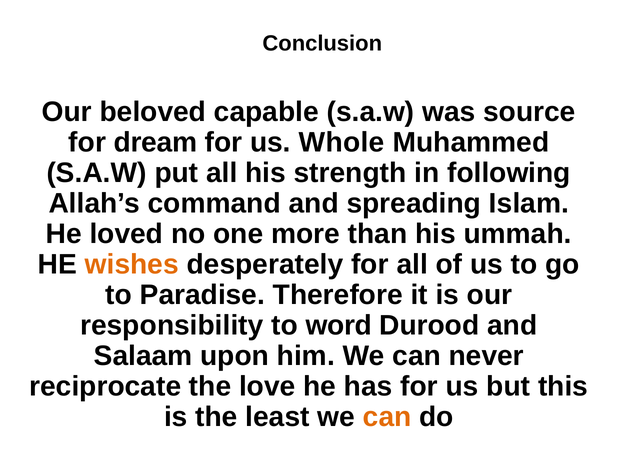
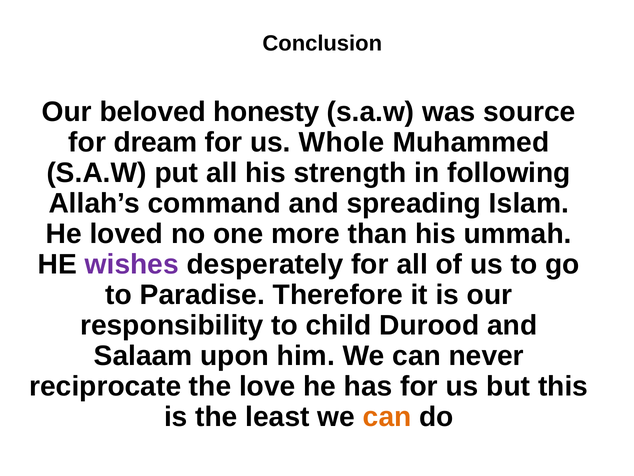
capable: capable -> honesty
wishes colour: orange -> purple
word: word -> child
